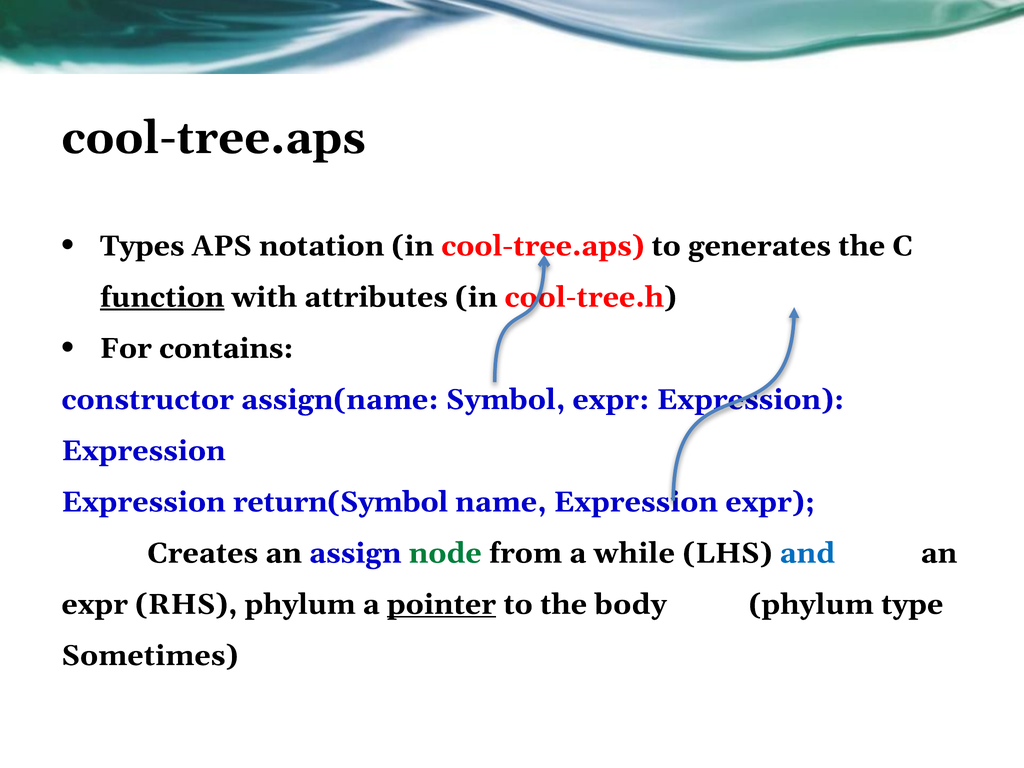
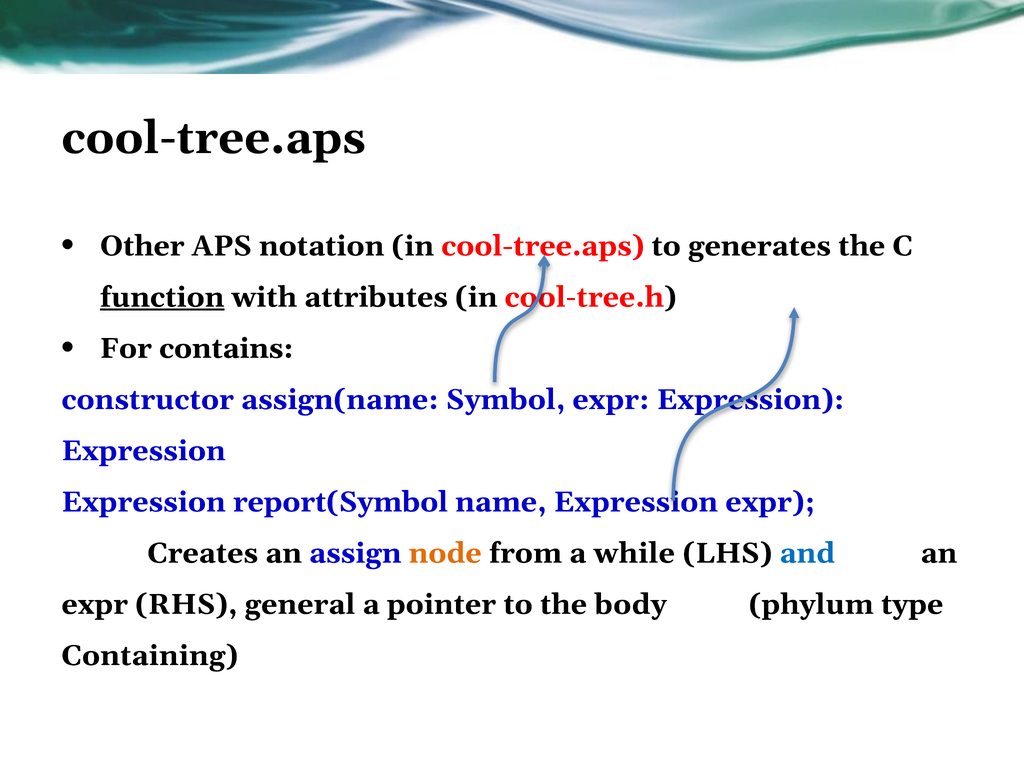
Types: Types -> Other
return(Symbol: return(Symbol -> report(Symbol
node colour: green -> orange
RHS phylum: phylum -> general
pointer underline: present -> none
Sometimes: Sometimes -> Containing
